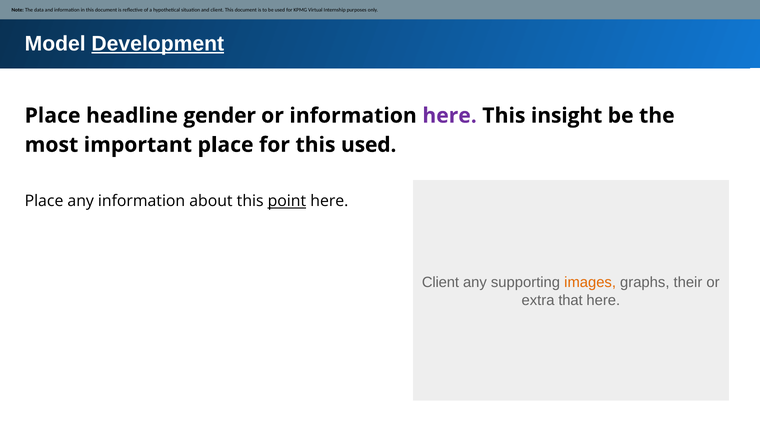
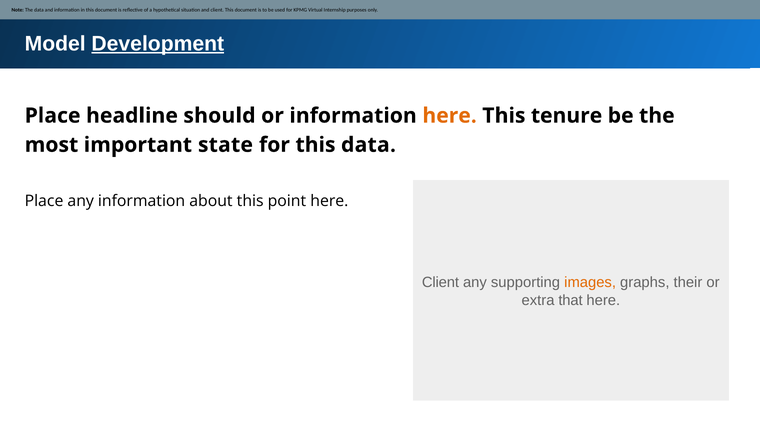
gender: gender -> should
here at (450, 116) colour: purple -> orange
insight: insight -> tenure
important place: place -> state
this used: used -> data
point underline: present -> none
